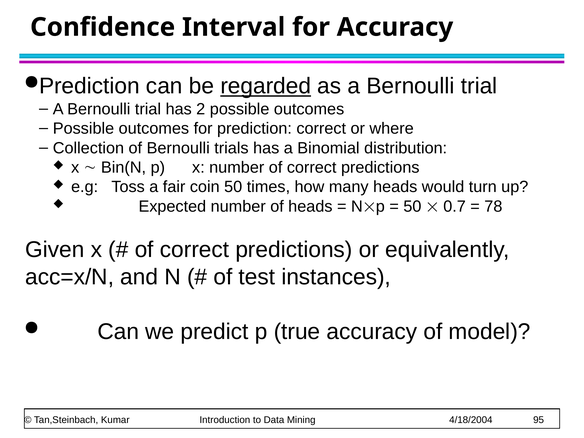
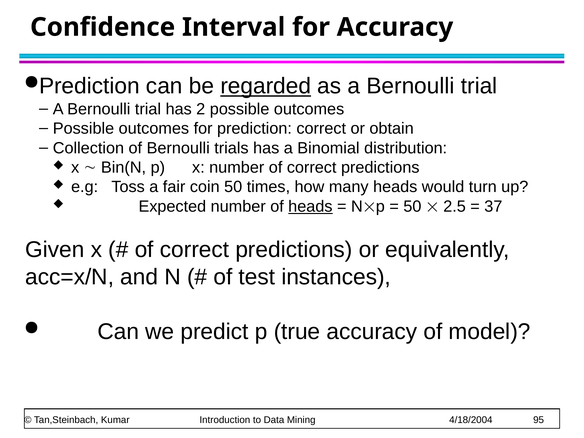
where: where -> obtain
heads at (310, 206) underline: none -> present
0.7: 0.7 -> 2.5
78: 78 -> 37
